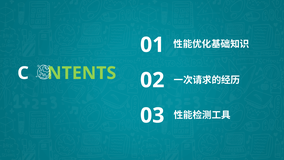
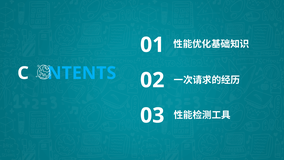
NTENTS colour: light green -> light blue
